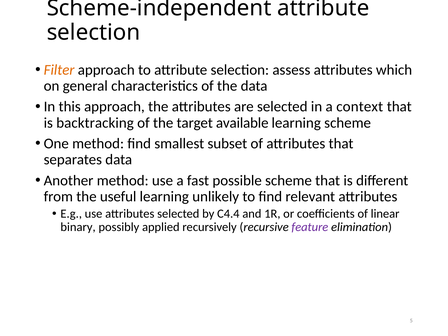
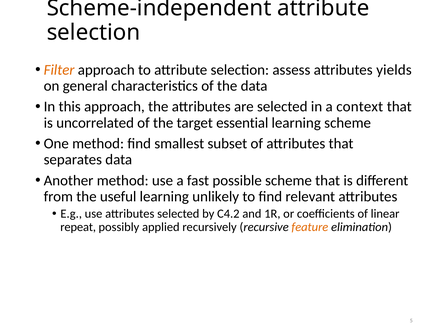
which: which -> yields
backtracking: backtracking -> uncorrelated
available: available -> essential
C4.4: C4.4 -> C4.2
binary: binary -> repeat
feature colour: purple -> orange
